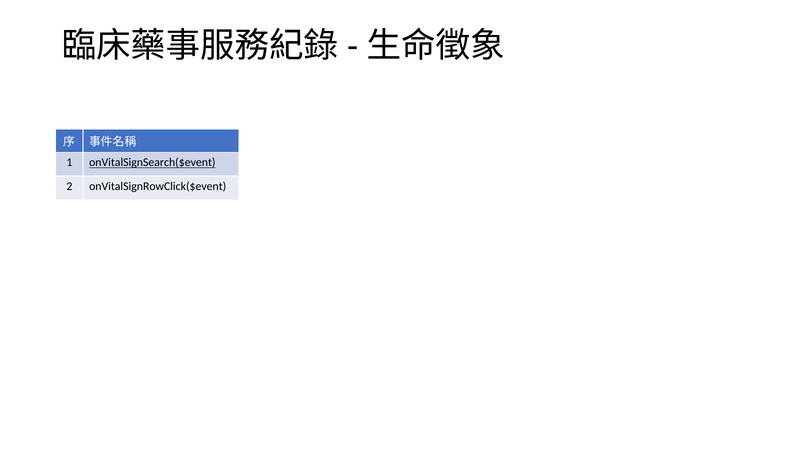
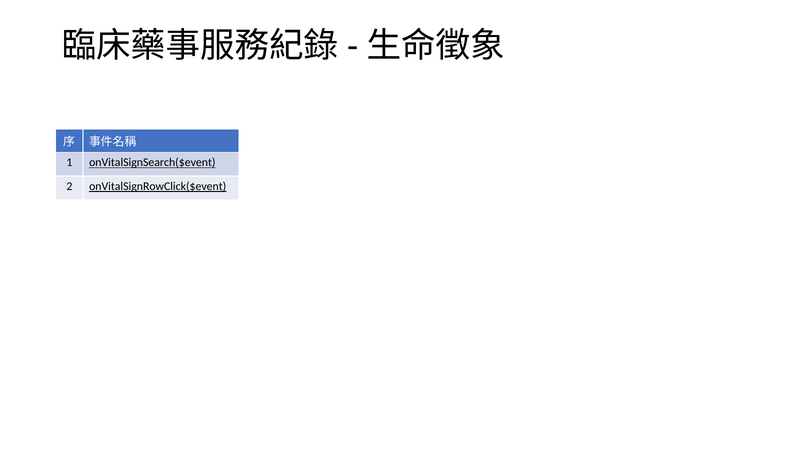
onVitalSignRowClick($event underline: none -> present
